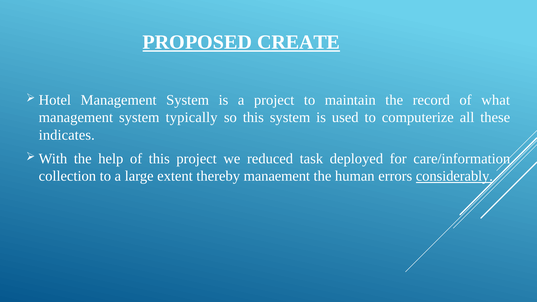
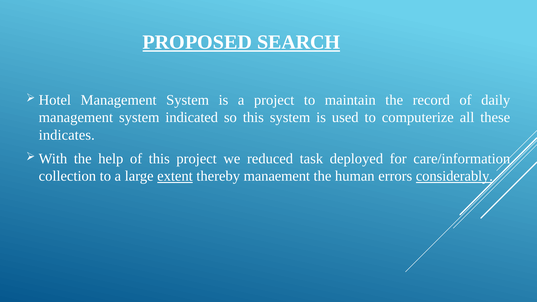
CREATE: CREATE -> SEARCH
what: what -> daily
typically: typically -> indicated
extent underline: none -> present
